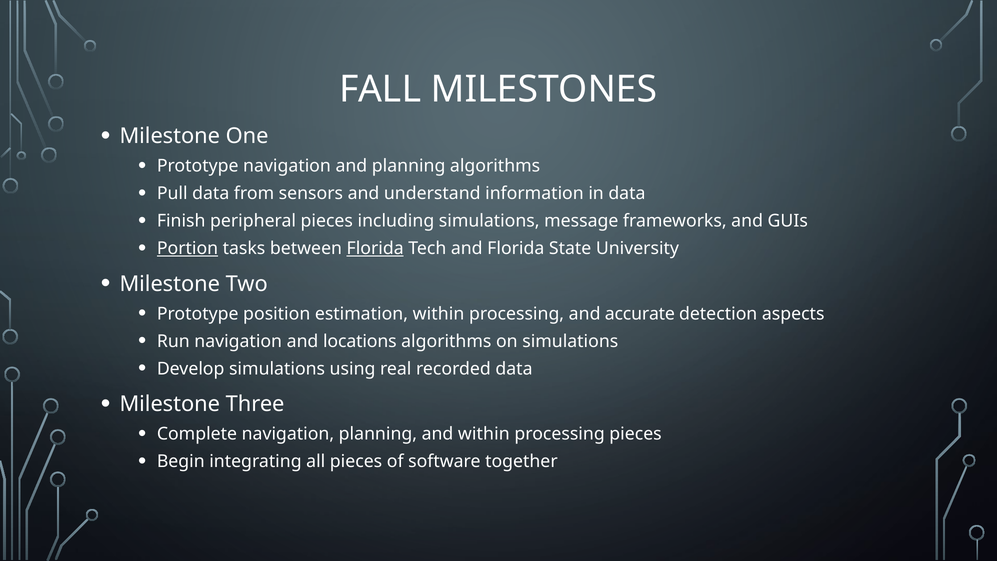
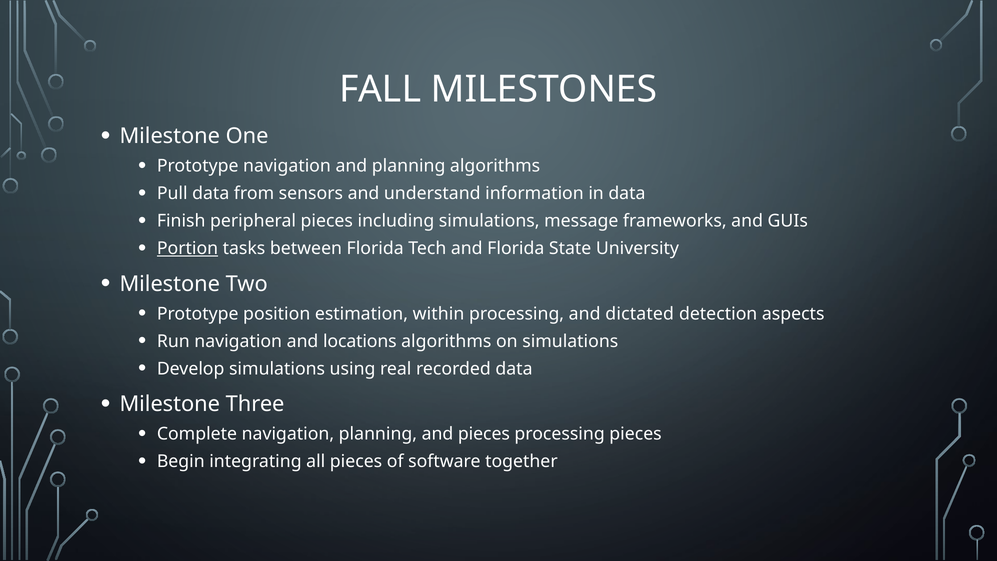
Florida at (375, 248) underline: present -> none
accurate: accurate -> dictated
and within: within -> pieces
